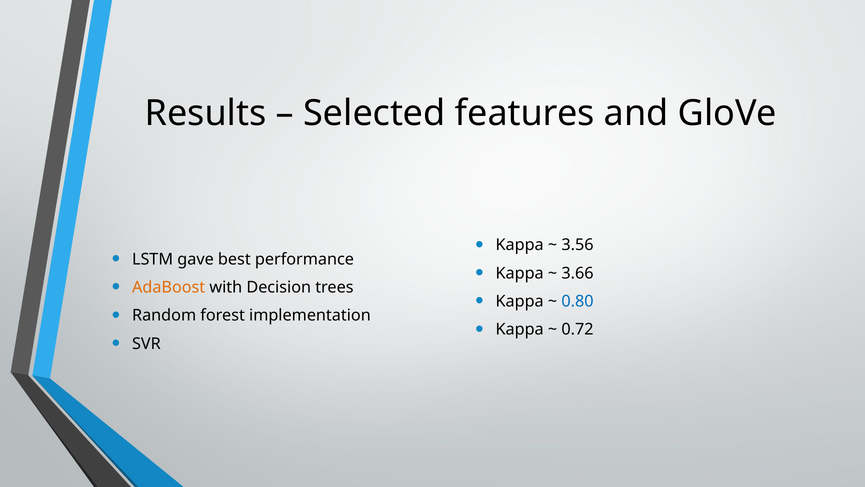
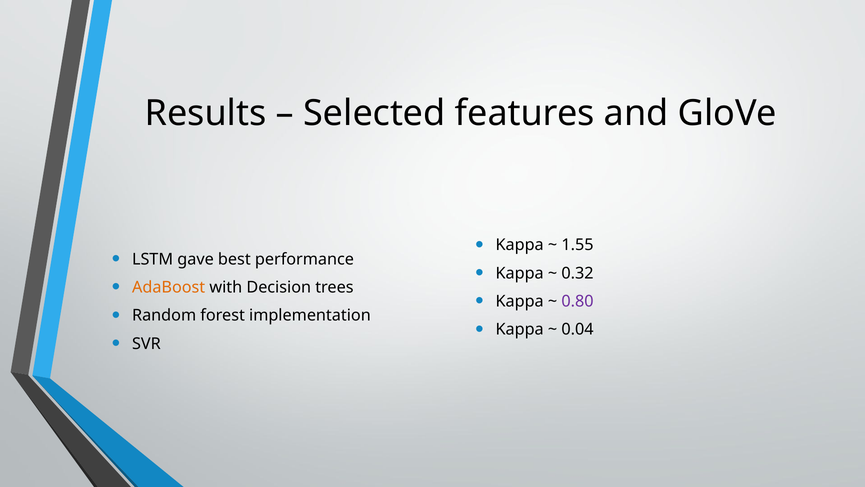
3.56: 3.56 -> 1.55
3.66: 3.66 -> 0.32
0.80 colour: blue -> purple
0.72: 0.72 -> 0.04
